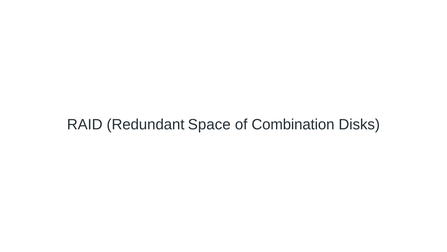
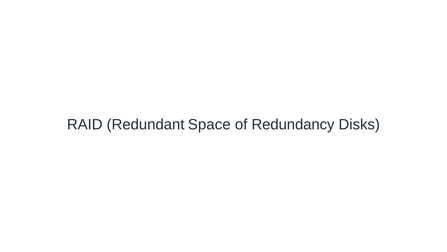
Combination: Combination -> Redundancy
